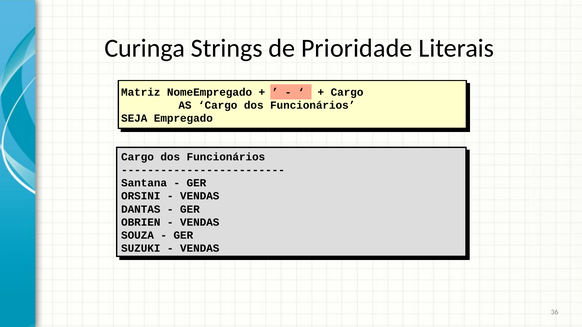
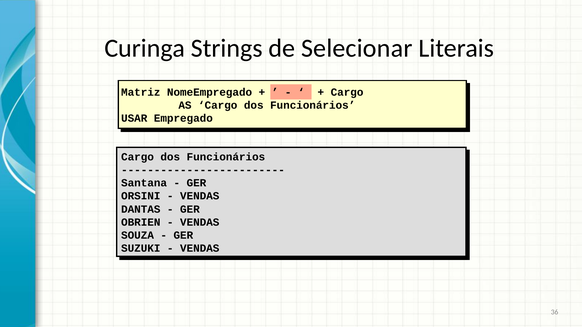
Prioridade: Prioridade -> Selecionar
SEJA: SEJA -> USAR
